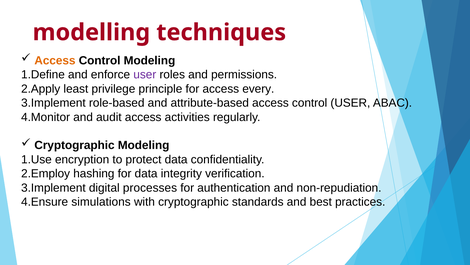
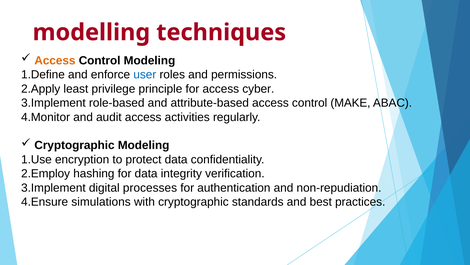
user at (145, 75) colour: purple -> blue
every: every -> cyber
control USER: USER -> MAKE
